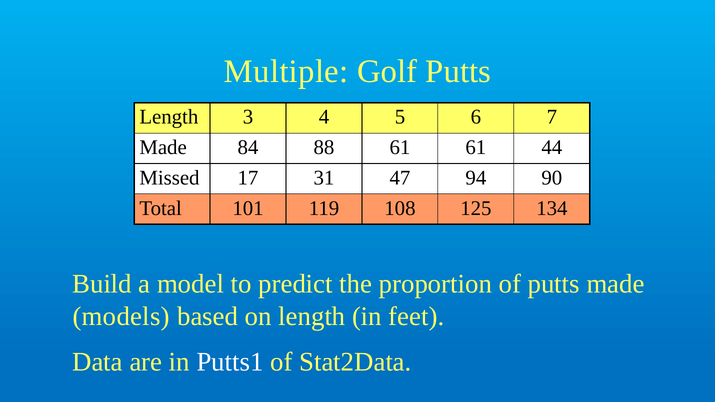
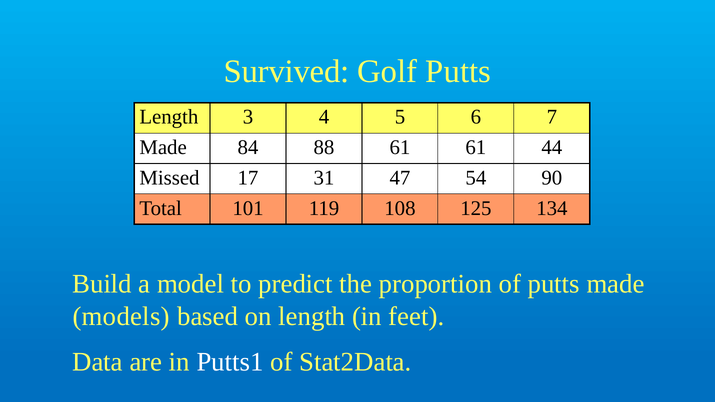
Multiple: Multiple -> Survived
94: 94 -> 54
